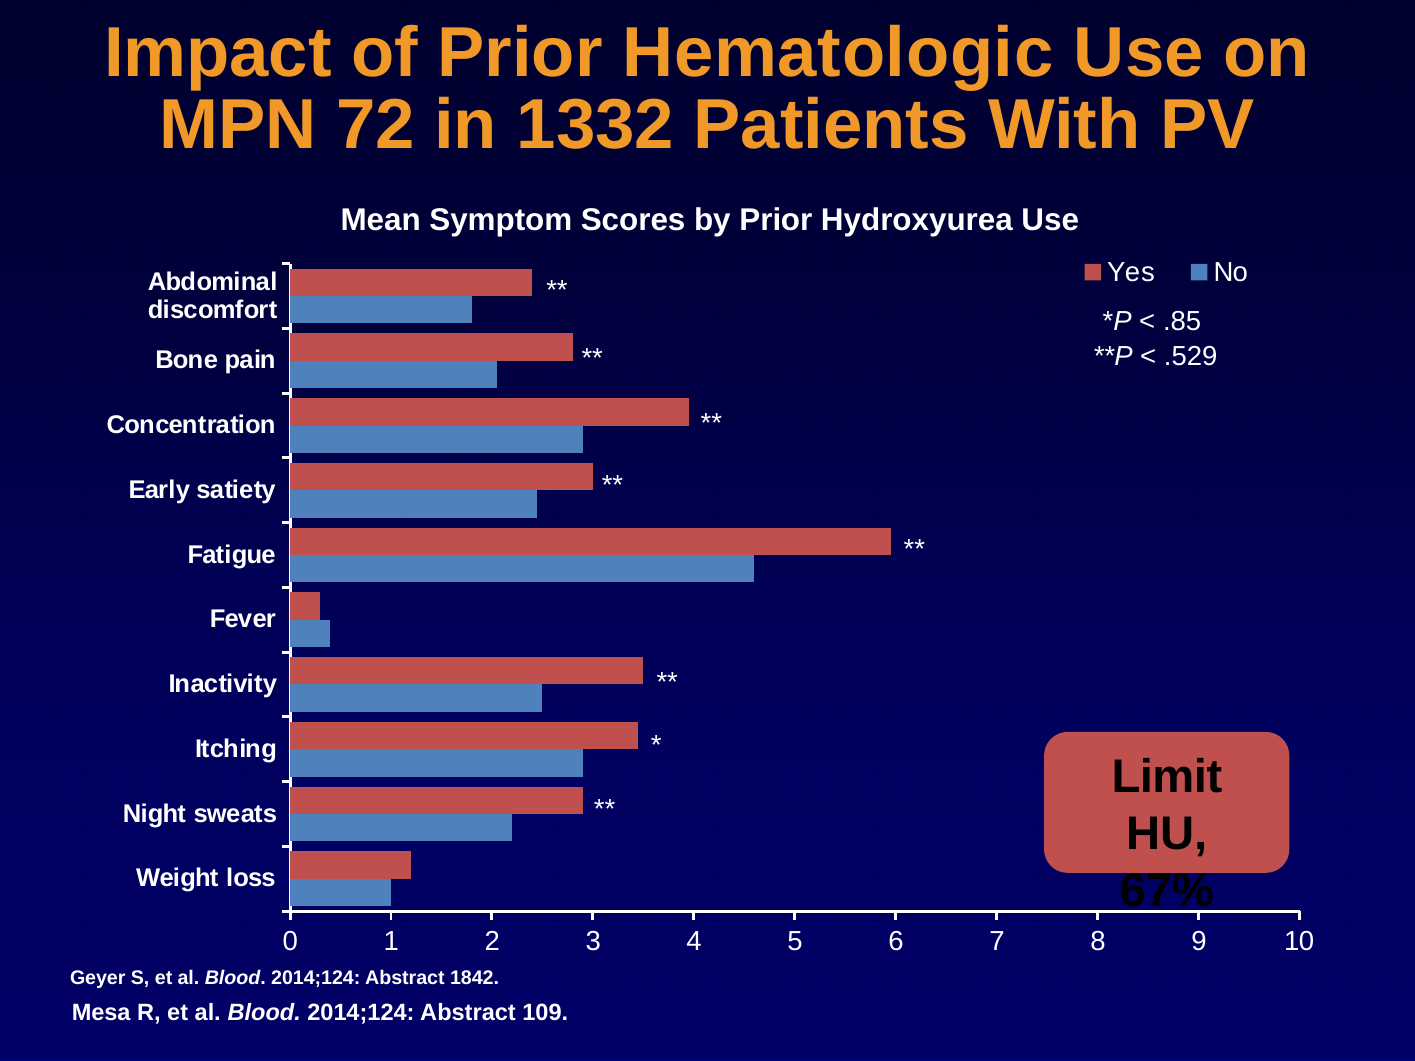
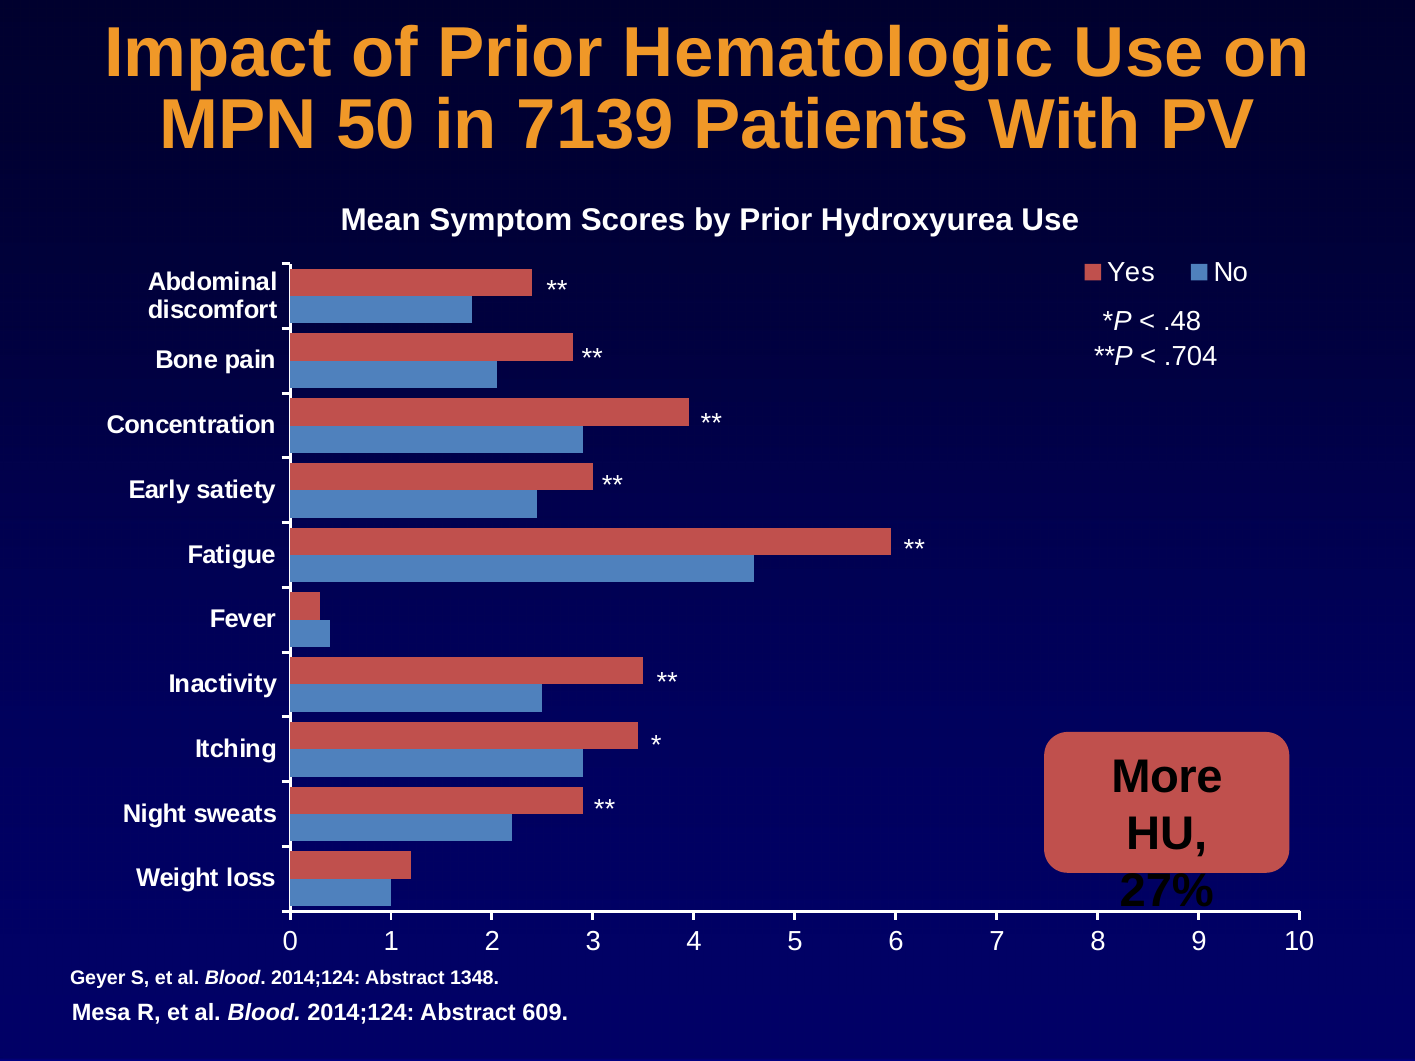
72: 72 -> 50
1332: 1332 -> 7139
.85: .85 -> .48
.529: .529 -> .704
Limit: Limit -> More
67%: 67% -> 27%
1842: 1842 -> 1348
109: 109 -> 609
